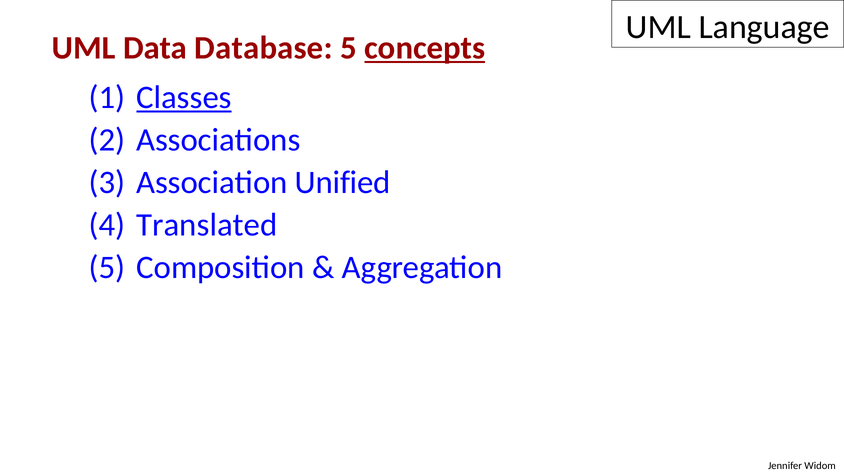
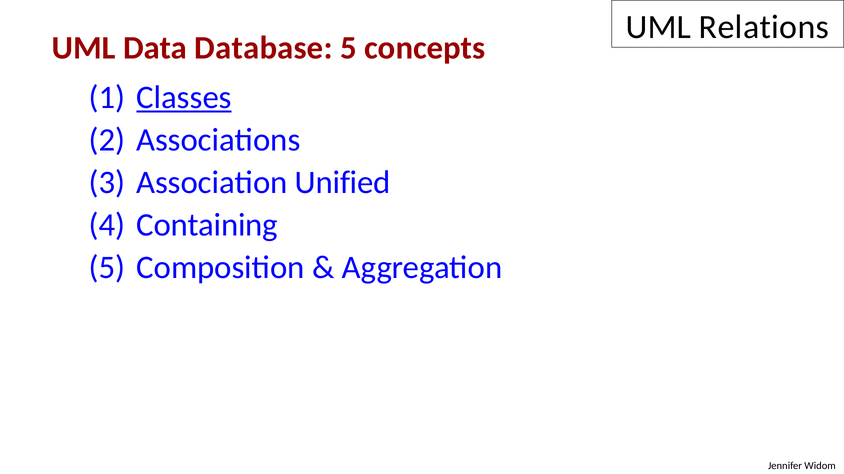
Language: Language -> Relations
concepts underline: present -> none
Translated: Translated -> Containing
